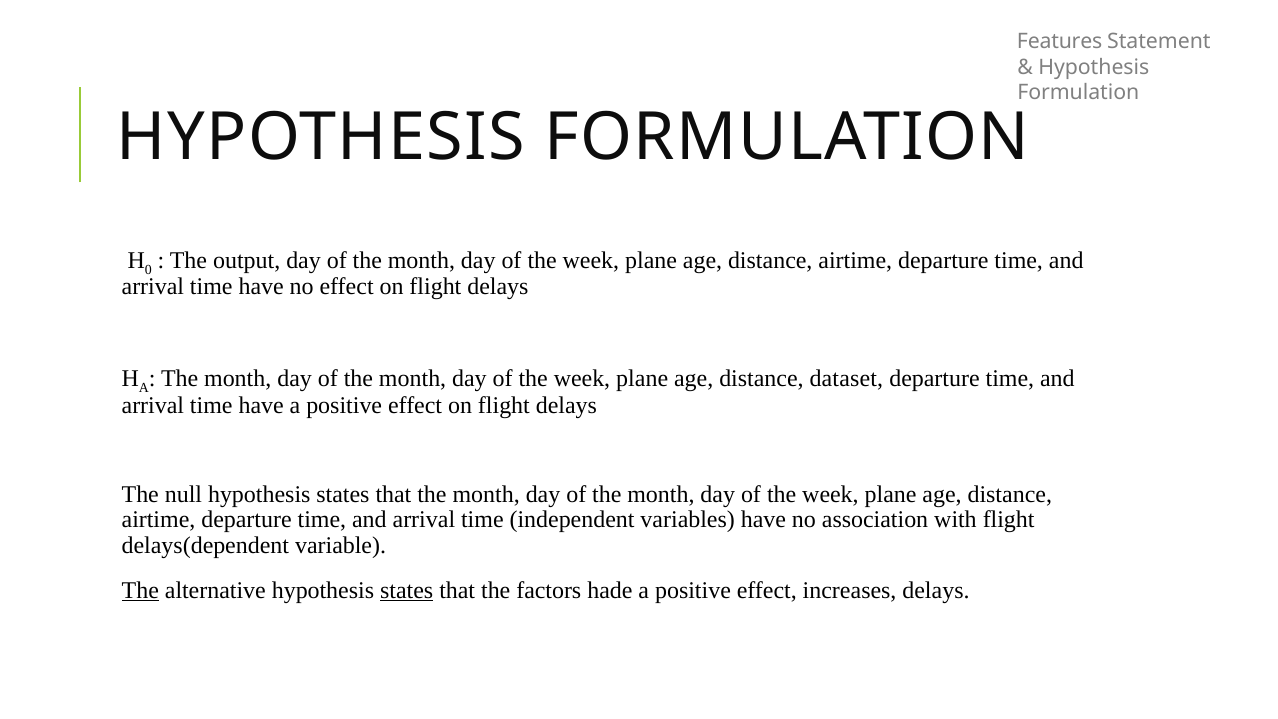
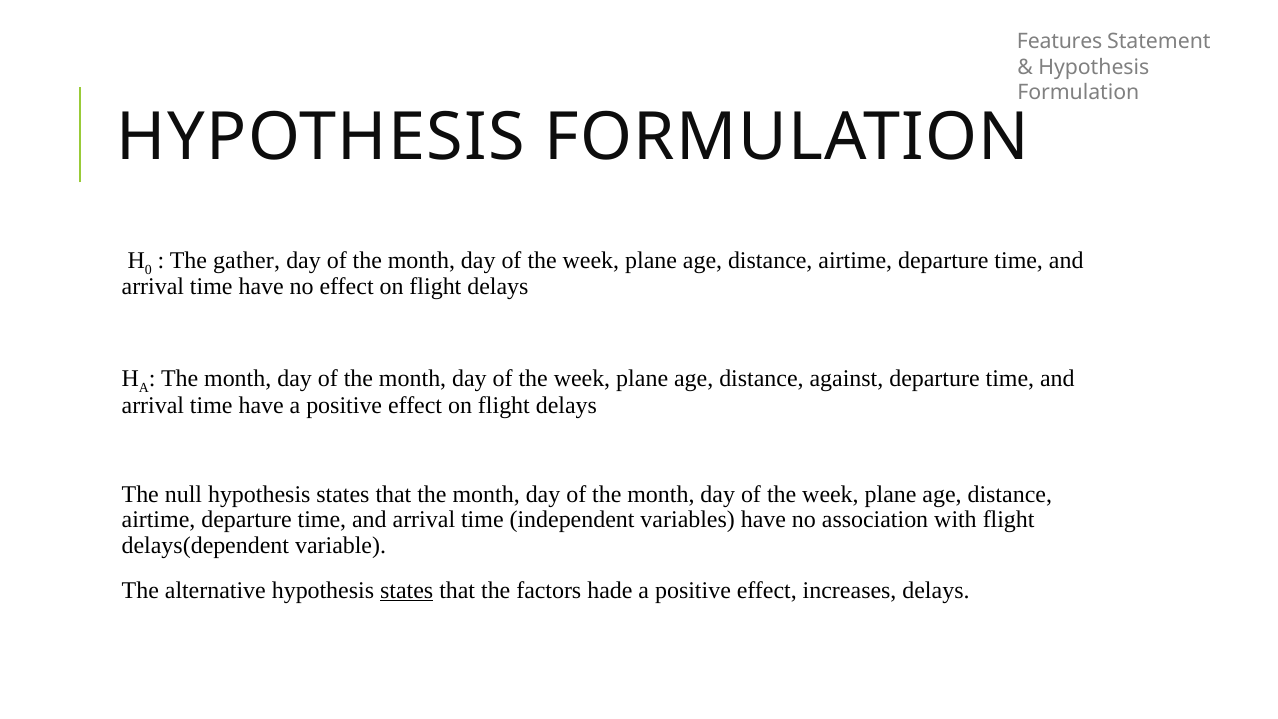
output: output -> gather
dataset: dataset -> against
The at (140, 590) underline: present -> none
